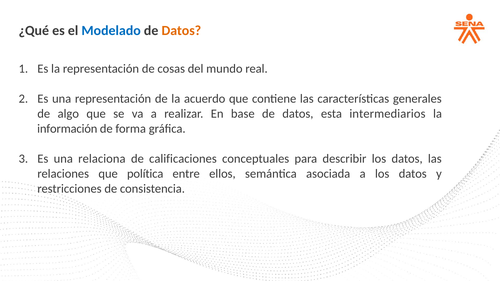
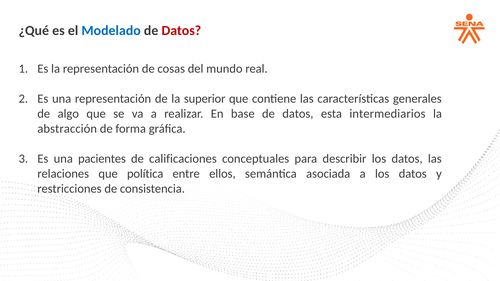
Datos at (181, 31) colour: orange -> red
acuerdo: acuerdo -> superior
información: información -> abstracción
relaciona: relaciona -> pacientes
